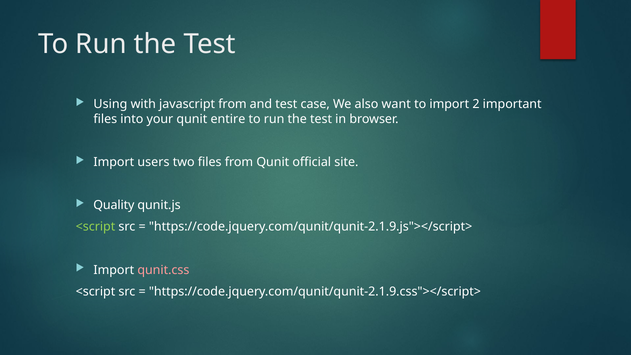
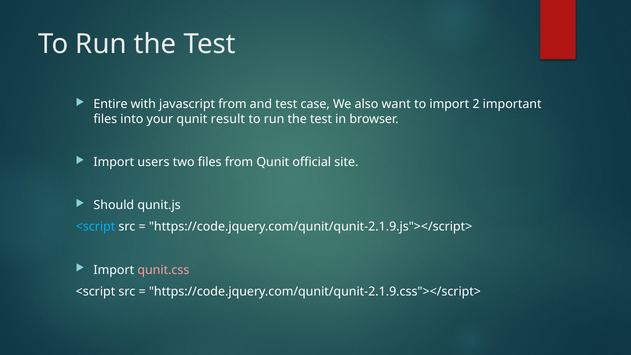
Using: Using -> Entire
entire: entire -> result
Quality: Quality -> Should
<script at (96, 227) colour: light green -> light blue
